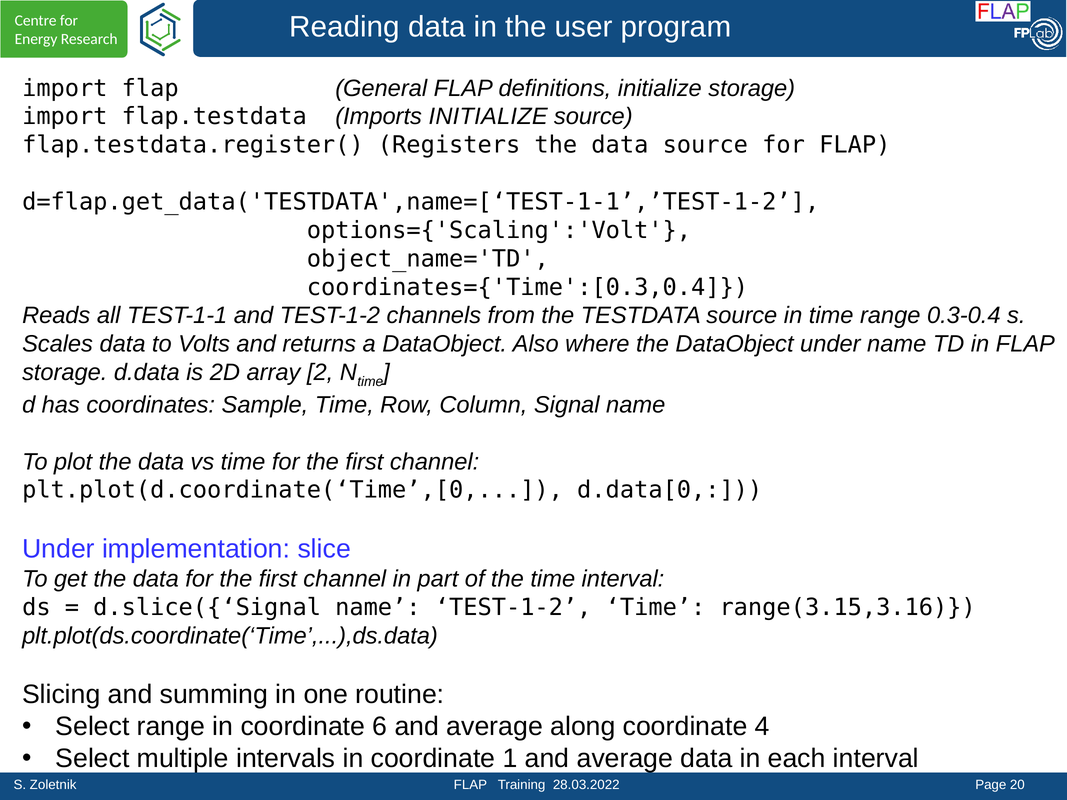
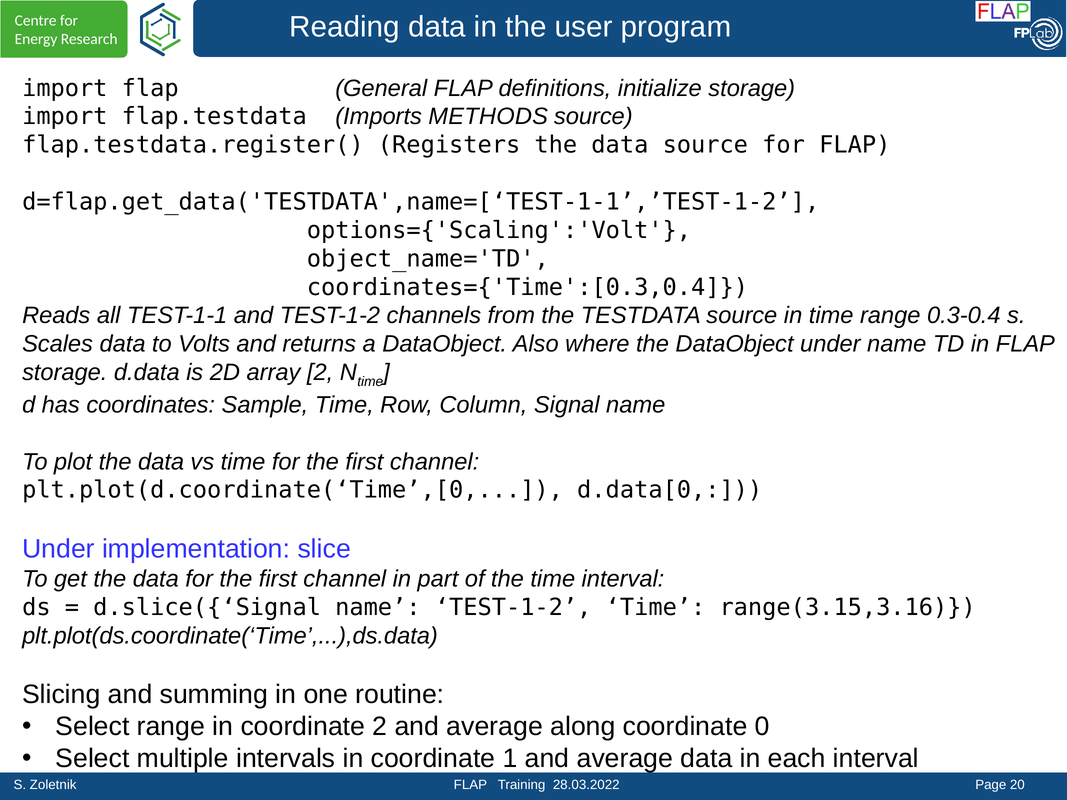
Imports INITIALIZE: INITIALIZE -> METHODS
coordinate 6: 6 -> 2
4: 4 -> 0
